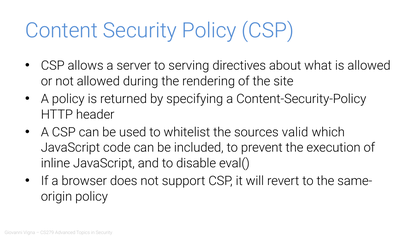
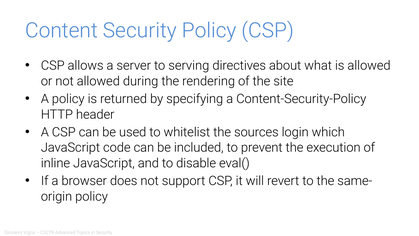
valid: valid -> login
